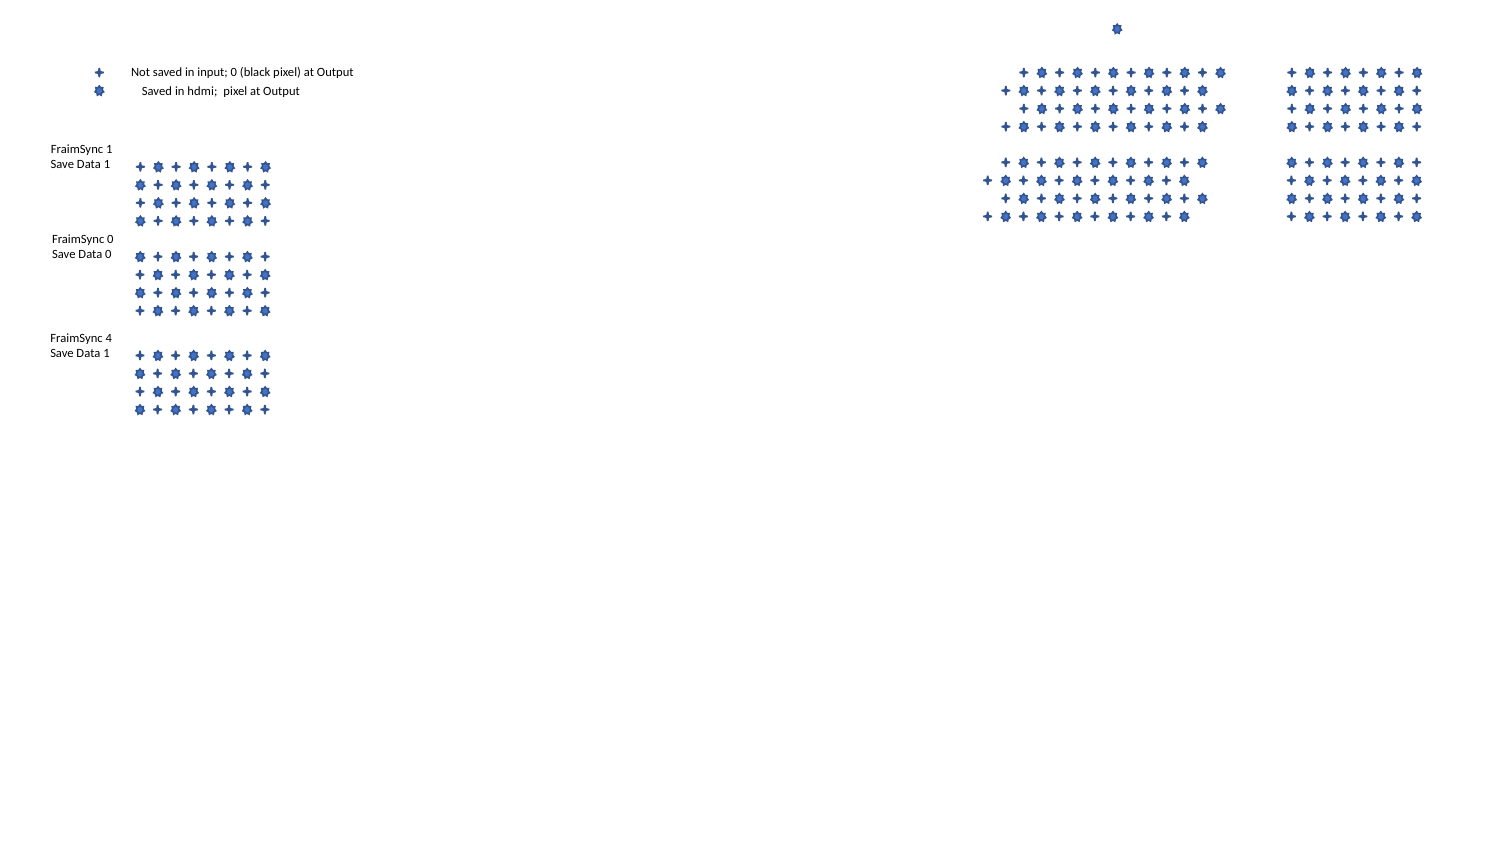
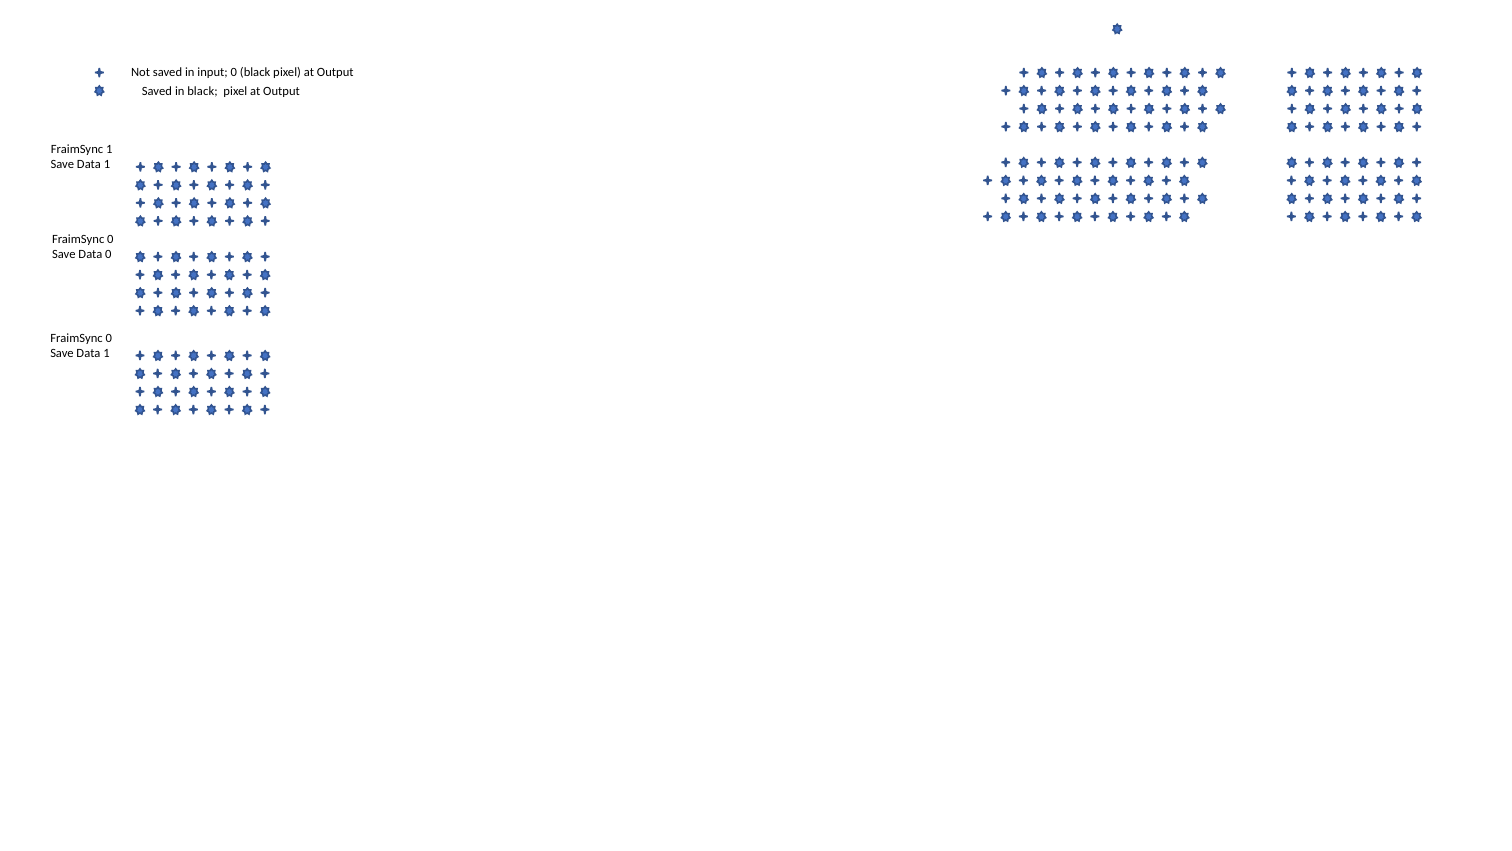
in hdmi: hdmi -> black
4 at (109, 338): 4 -> 0
